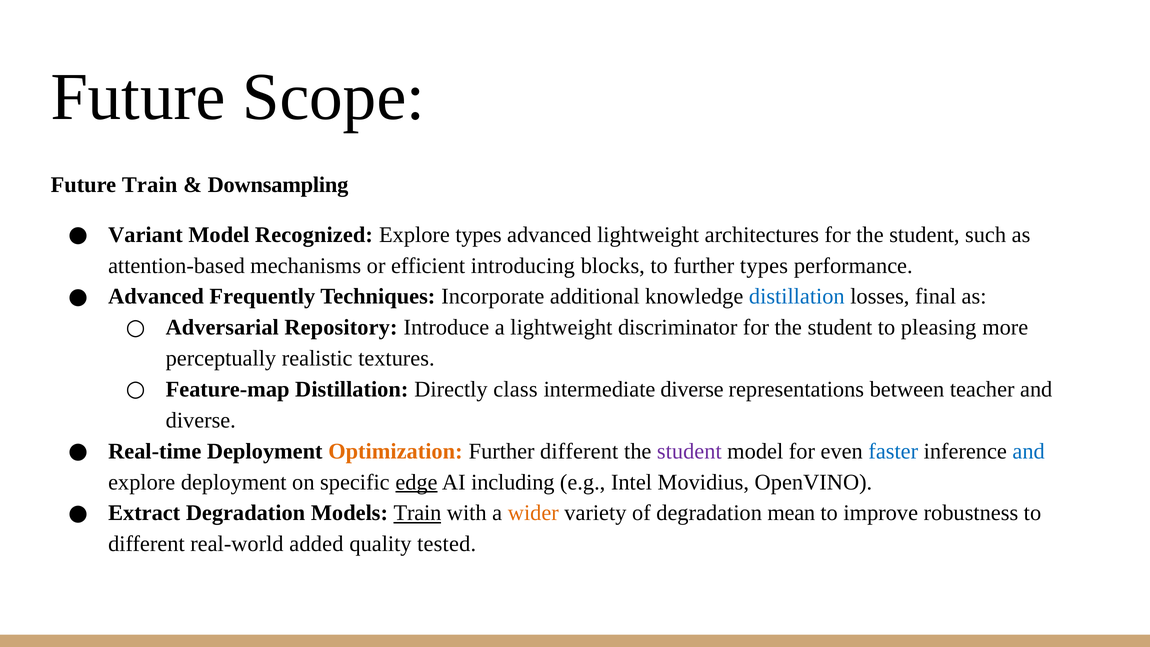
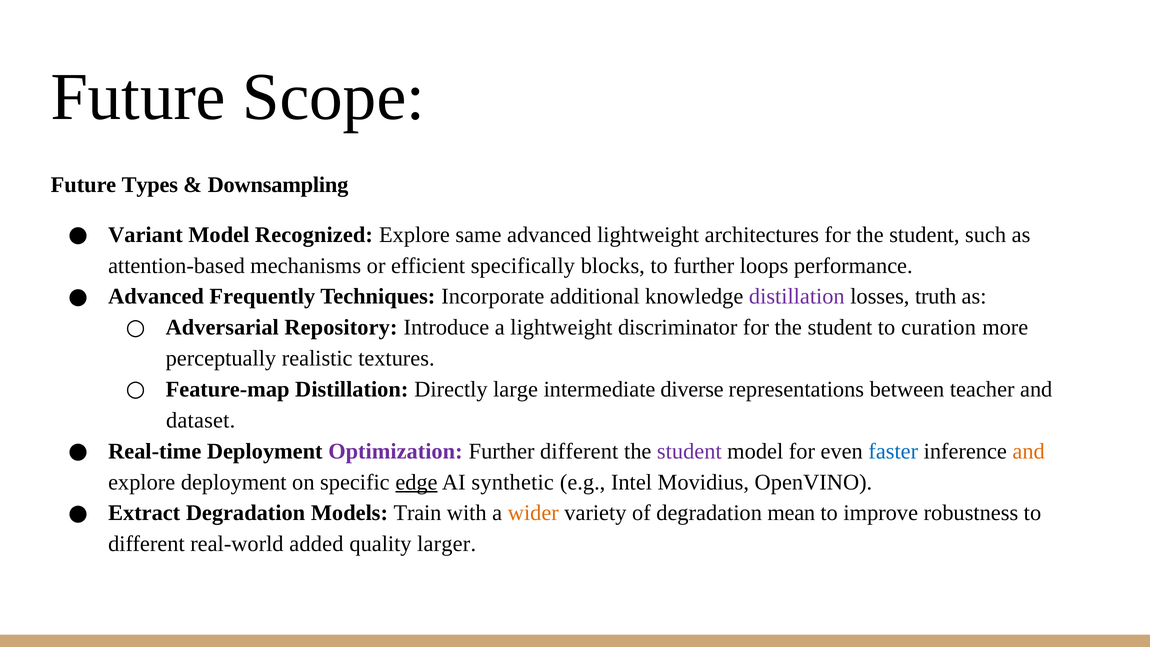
Future Train: Train -> Types
Explore types: types -> same
introducing: introducing -> specifically
further types: types -> loops
distillation at (797, 297) colour: blue -> purple
final: final -> truth
pleasing: pleasing -> curation
class: class -> large
diverse at (201, 420): diverse -> dataset
Optimization colour: orange -> purple
and at (1029, 451) colour: blue -> orange
including: including -> synthetic
Train at (417, 513) underline: present -> none
tested: tested -> larger
